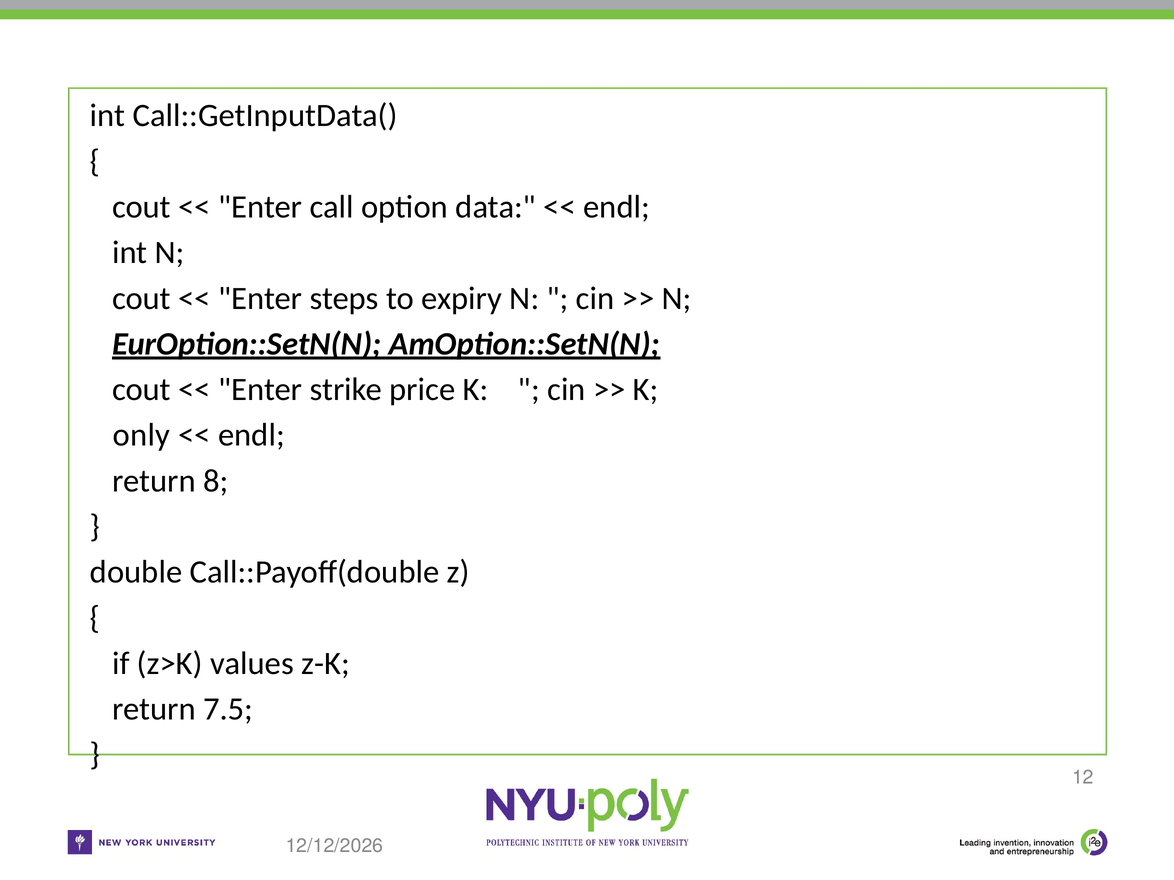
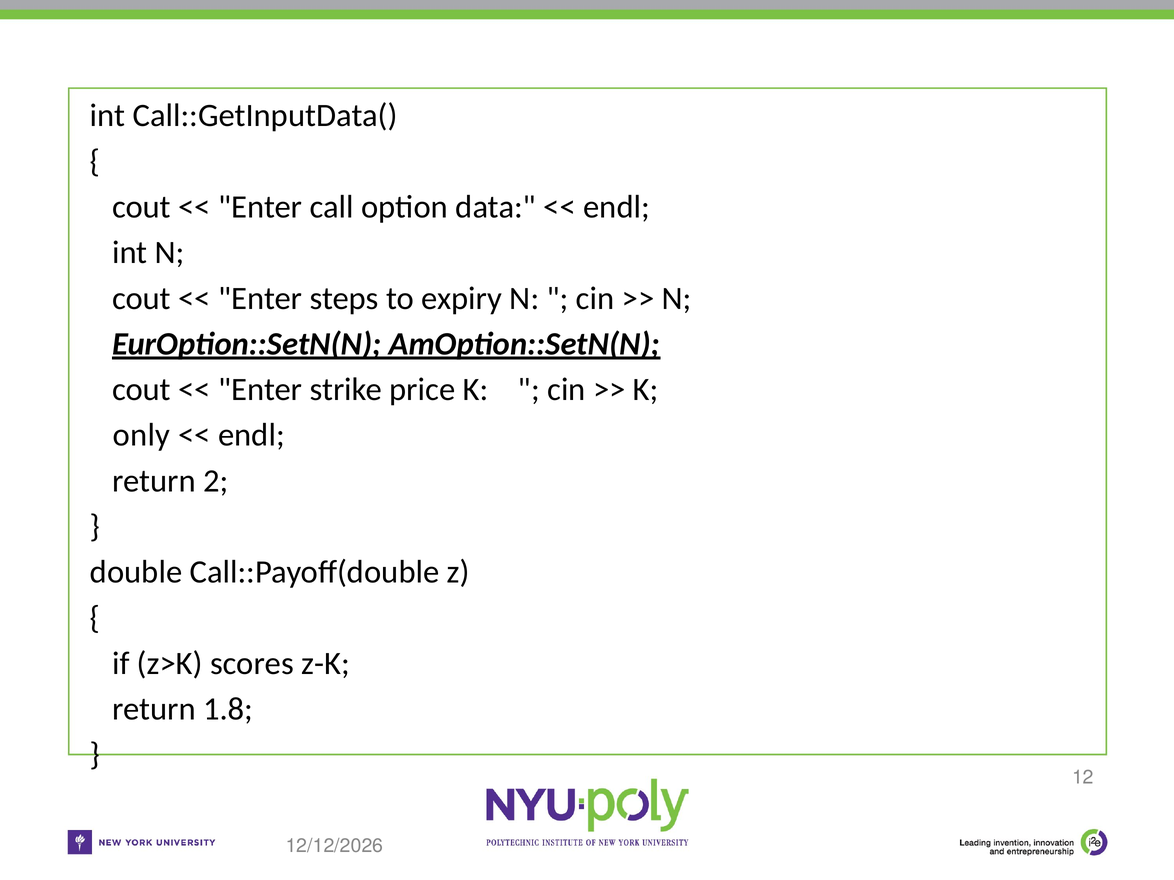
8: 8 -> 2
values: values -> scores
7.5: 7.5 -> 1.8
